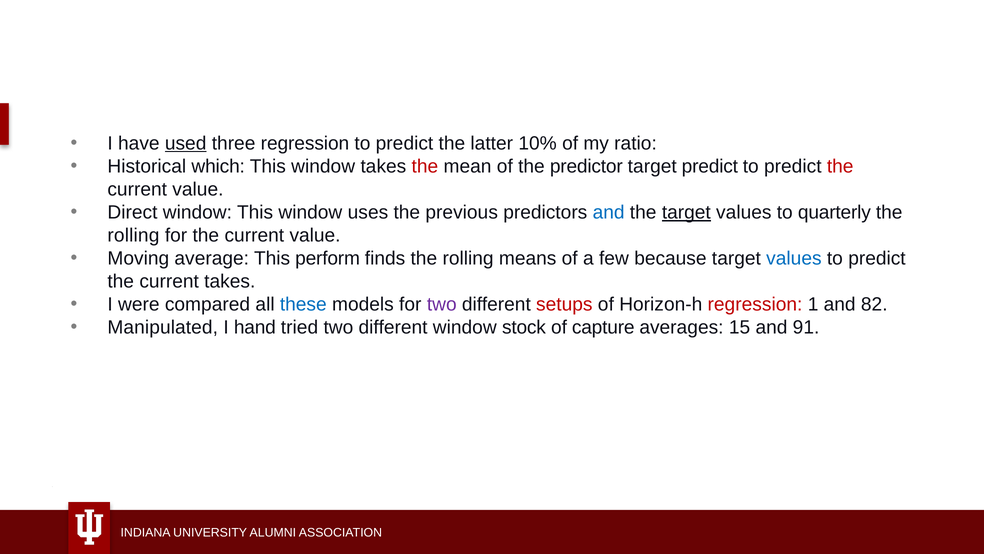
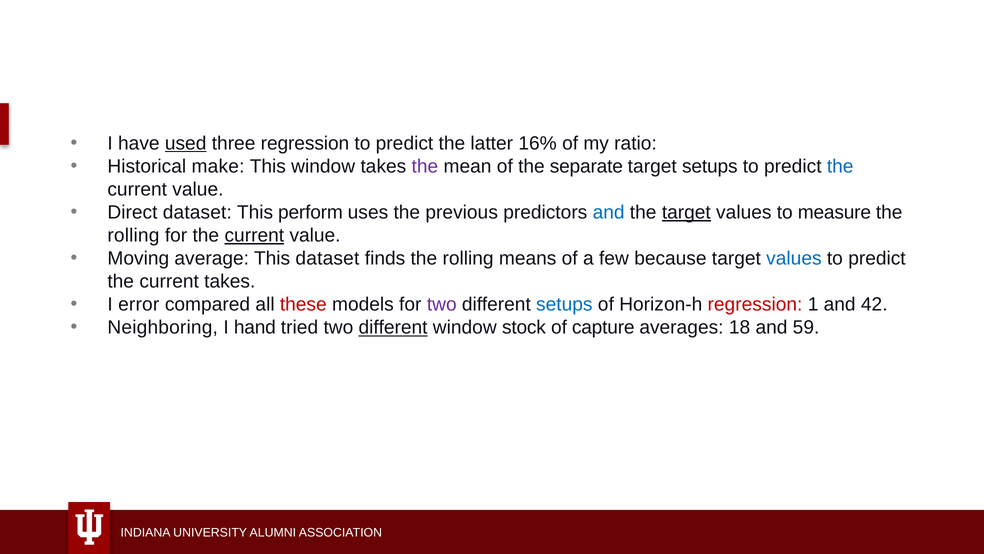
10%: 10% -> 16%
which: which -> make
the at (425, 166) colour: red -> purple
predictor: predictor -> separate
target predict: predict -> setups
the at (840, 166) colour: red -> blue
Direct window: window -> dataset
window at (310, 212): window -> perform
quarterly: quarterly -> measure
current at (254, 235) underline: none -> present
This perform: perform -> dataset
were: were -> error
these colour: blue -> red
setups at (564, 304) colour: red -> blue
82: 82 -> 42
Manipulated: Manipulated -> Neighboring
different at (393, 327) underline: none -> present
15: 15 -> 18
91: 91 -> 59
